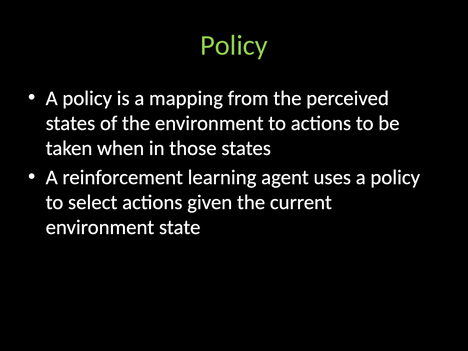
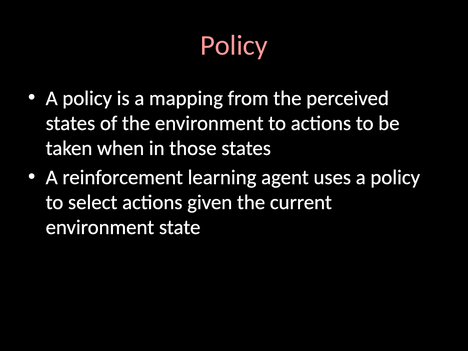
Policy at (234, 45) colour: light green -> pink
